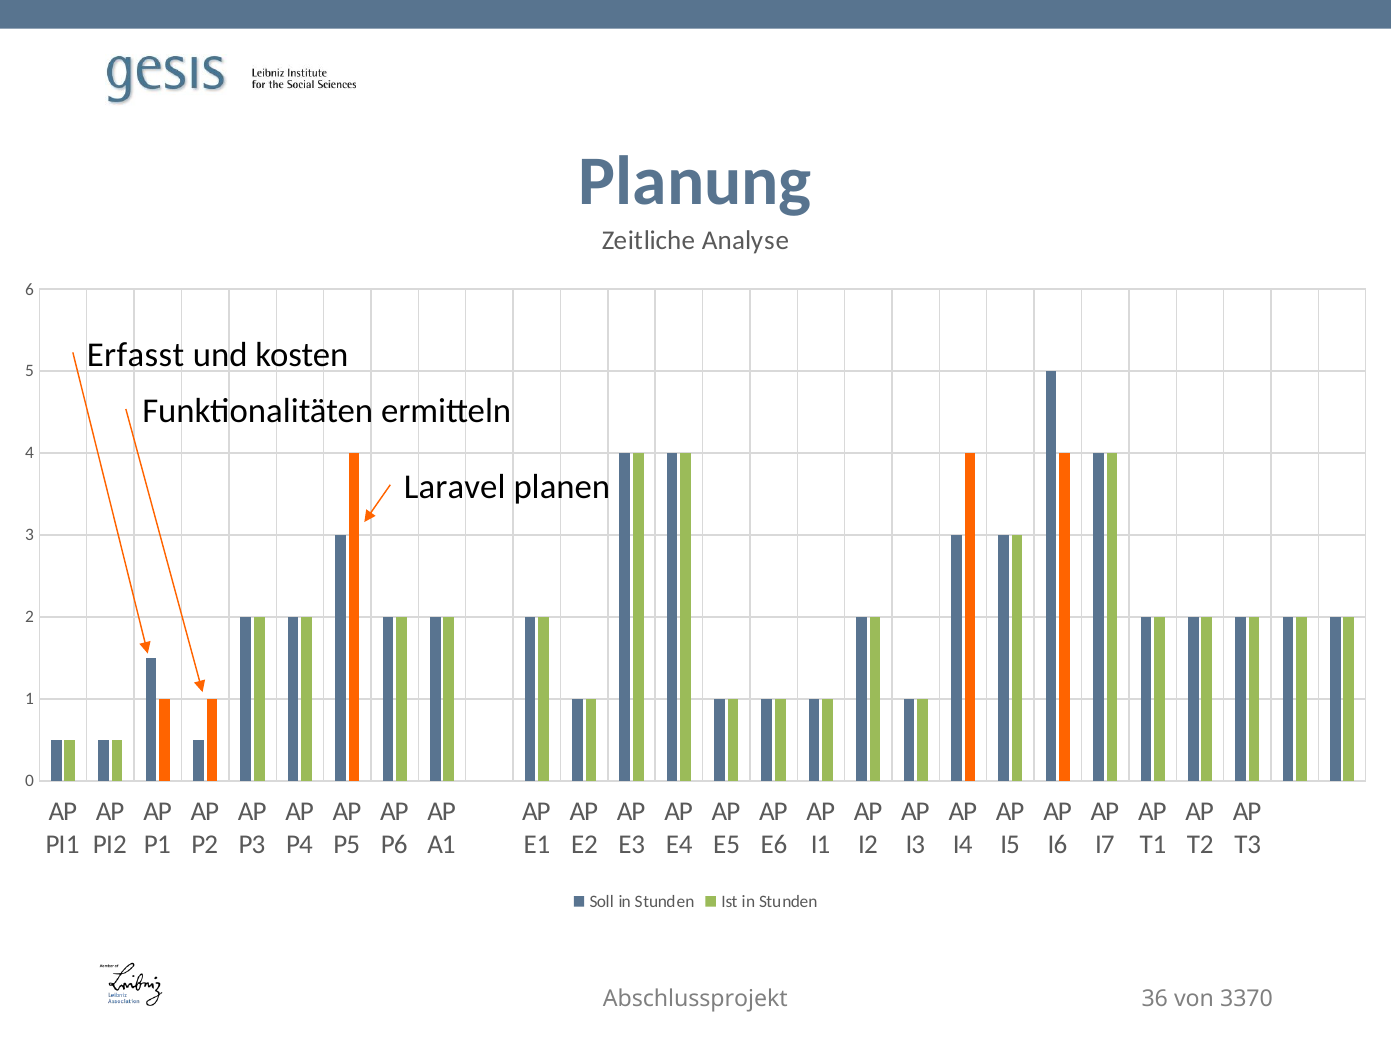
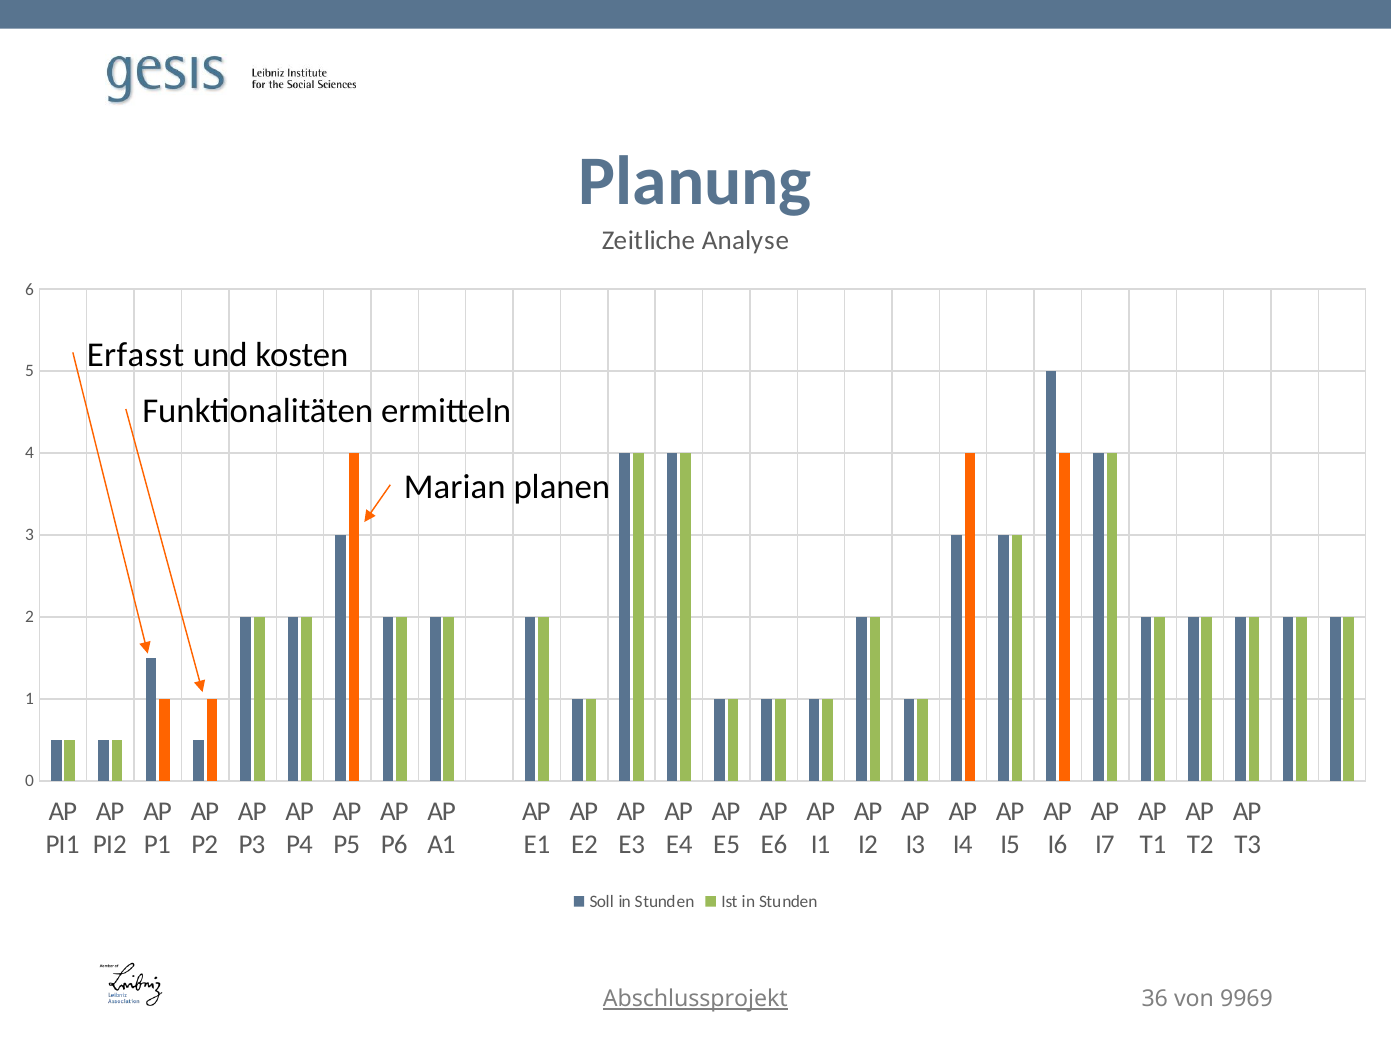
Laravel: Laravel -> Marian
Abschlussprojekt underline: none -> present
3370: 3370 -> 9969
